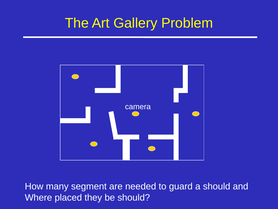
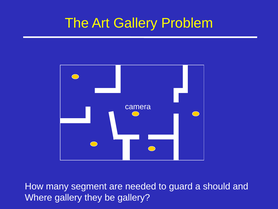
Where placed: placed -> gallery
be should: should -> gallery
